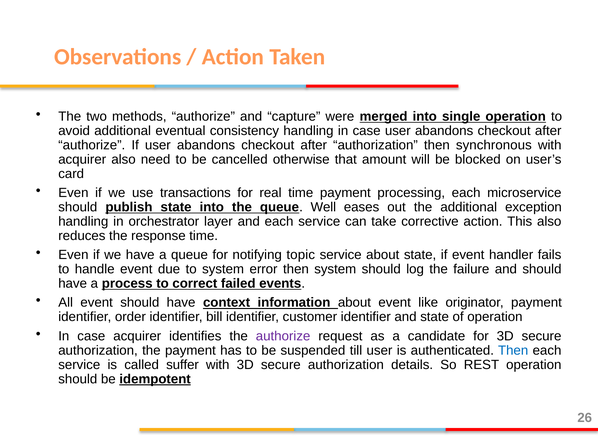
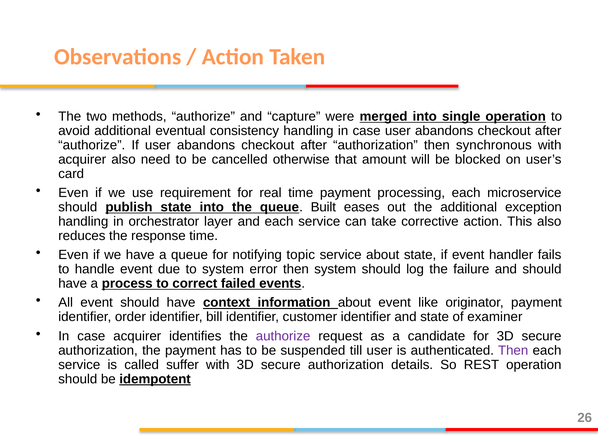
transactions: transactions -> requirement
Well: Well -> Built
of operation: operation -> examiner
Then at (513, 351) colour: blue -> purple
